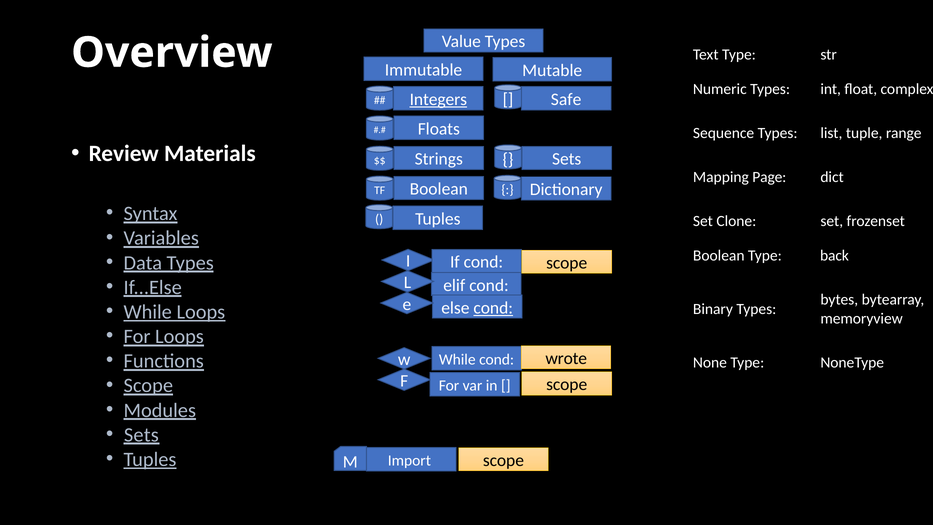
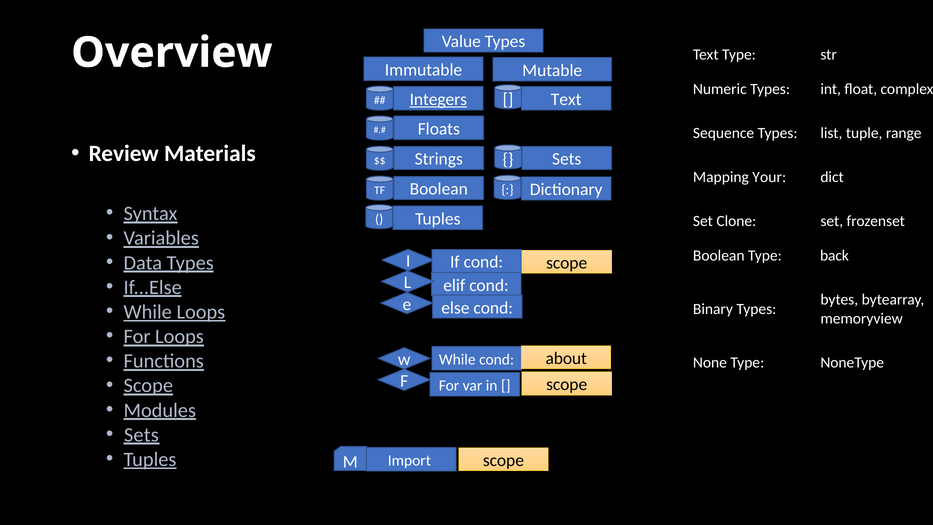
Safe at (566, 99): Safe -> Text
Page: Page -> Your
cond at (493, 308) underline: present -> none
wrote: wrote -> about
